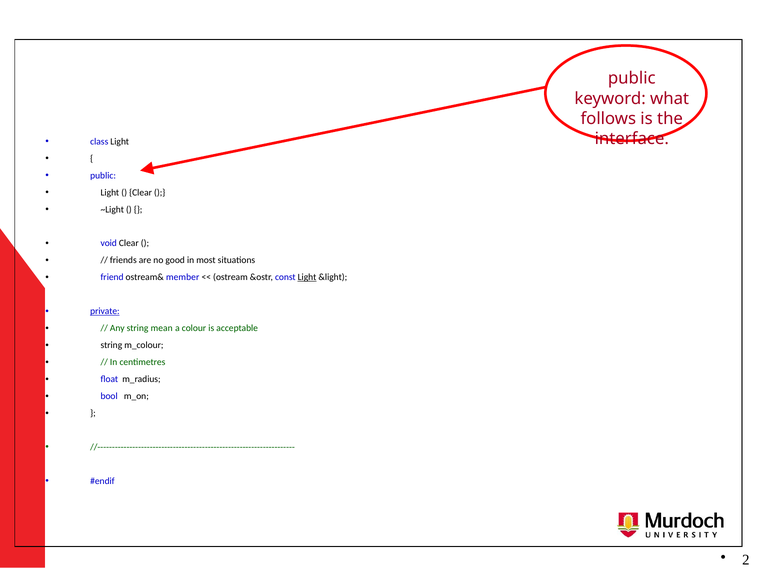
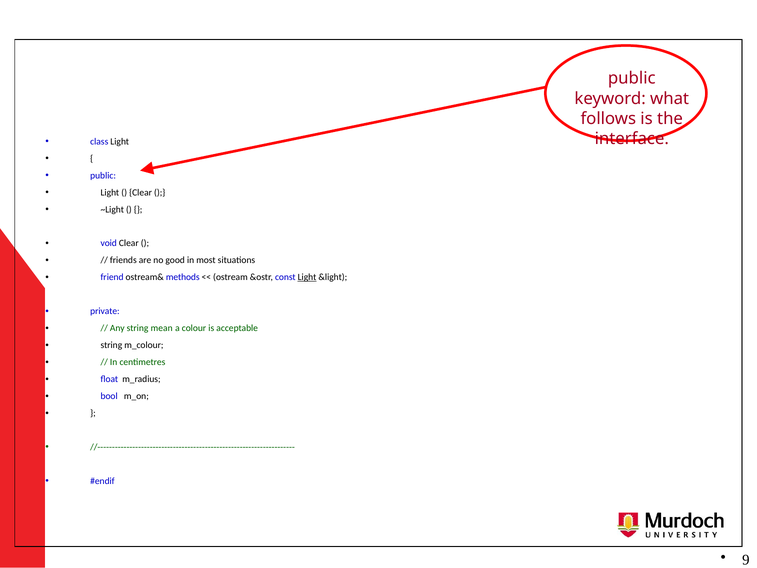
member: member -> methods
private underline: present -> none
2: 2 -> 9
